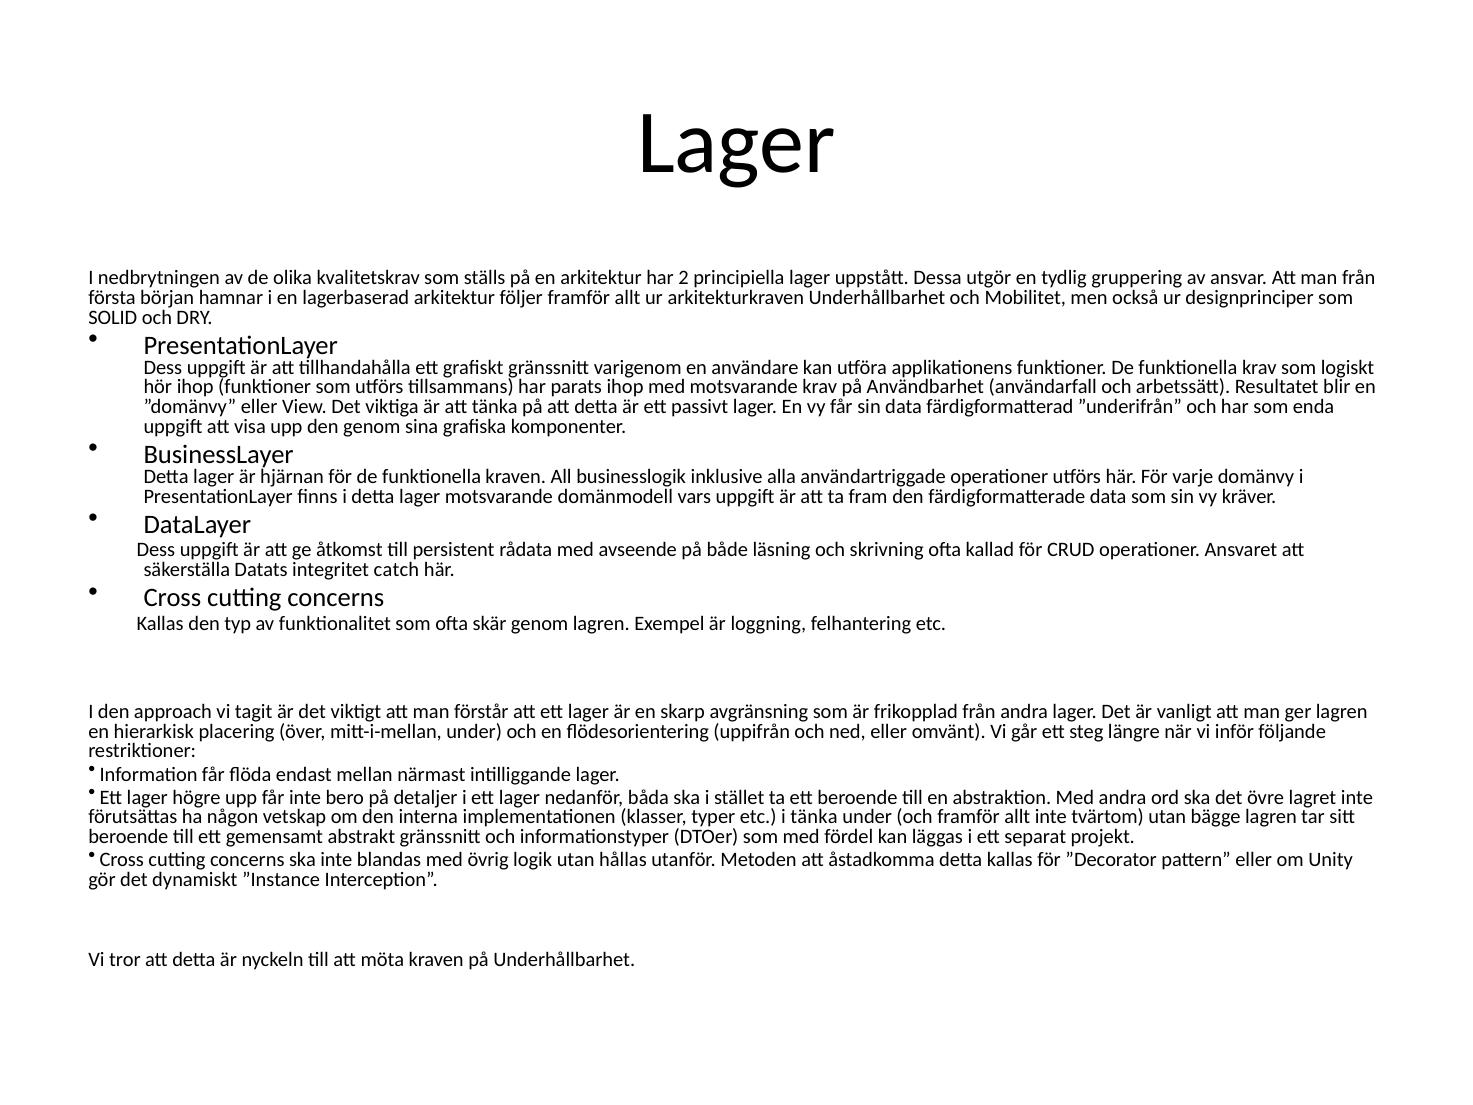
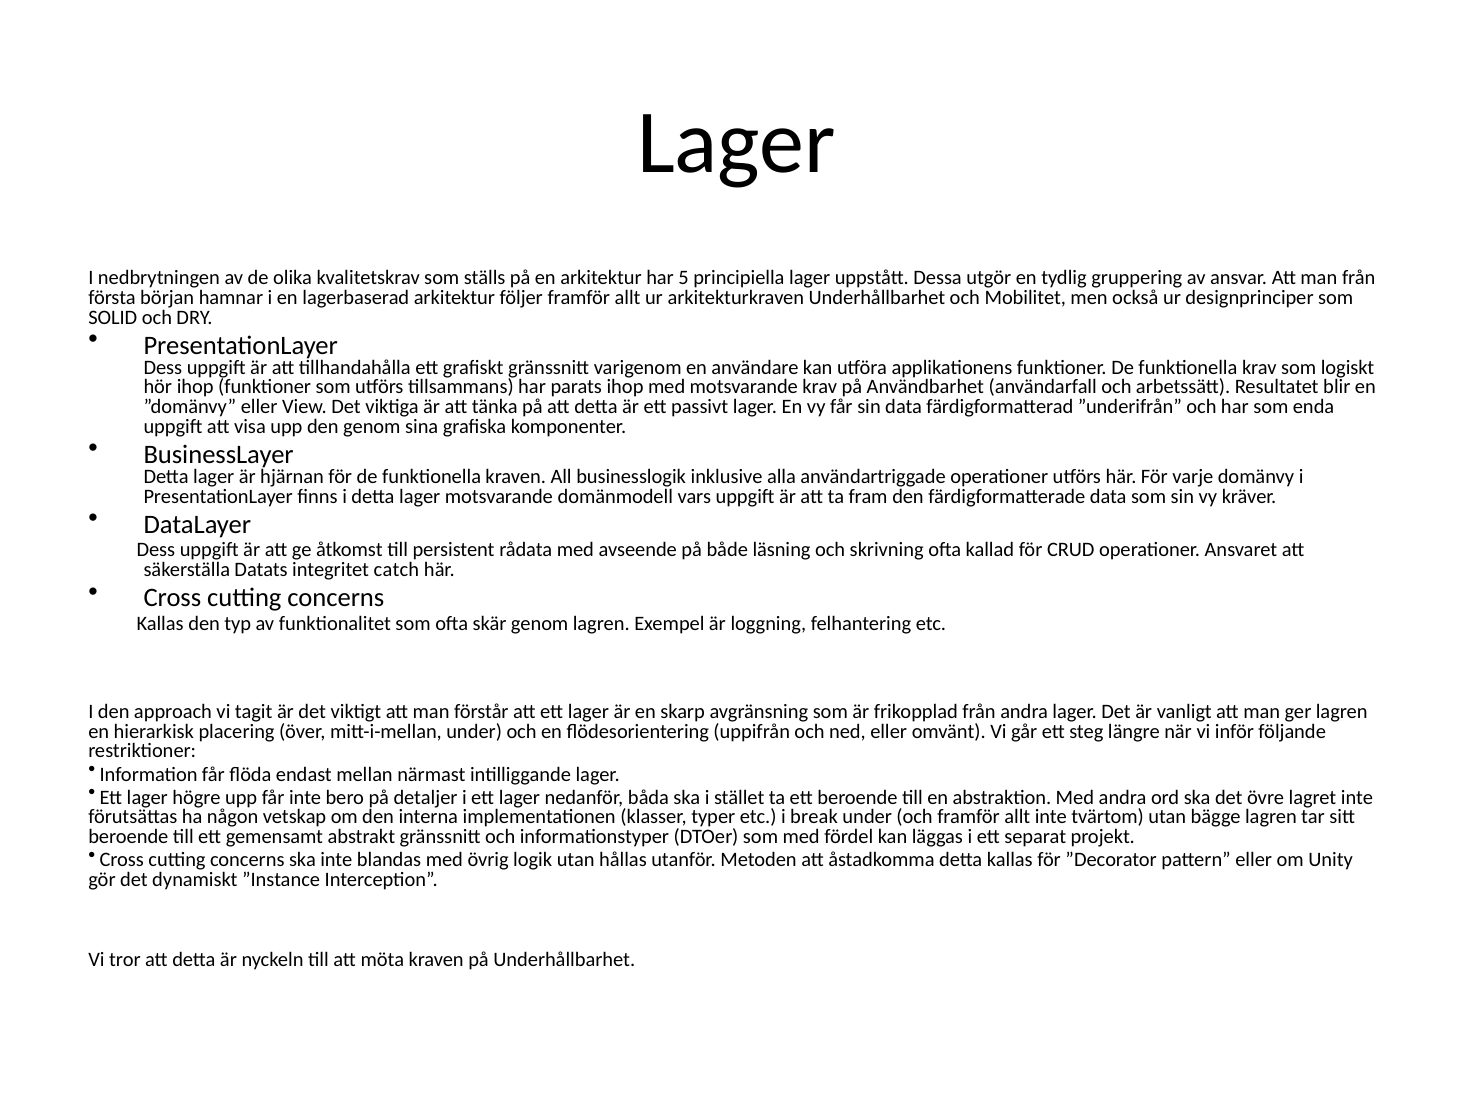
2: 2 -> 5
i tänka: tänka -> break
